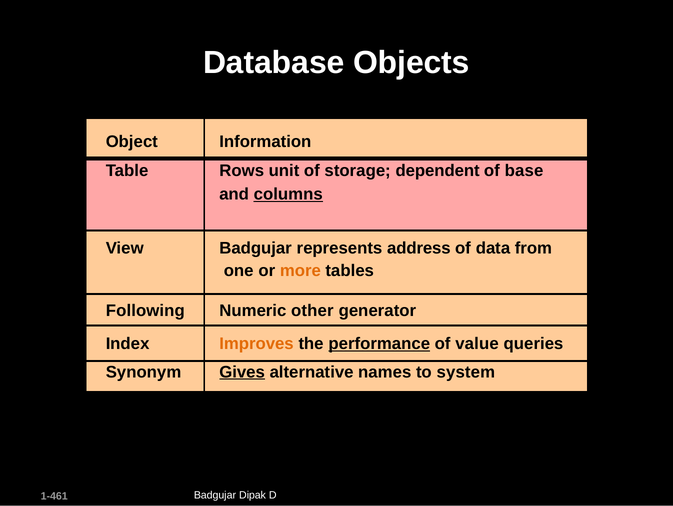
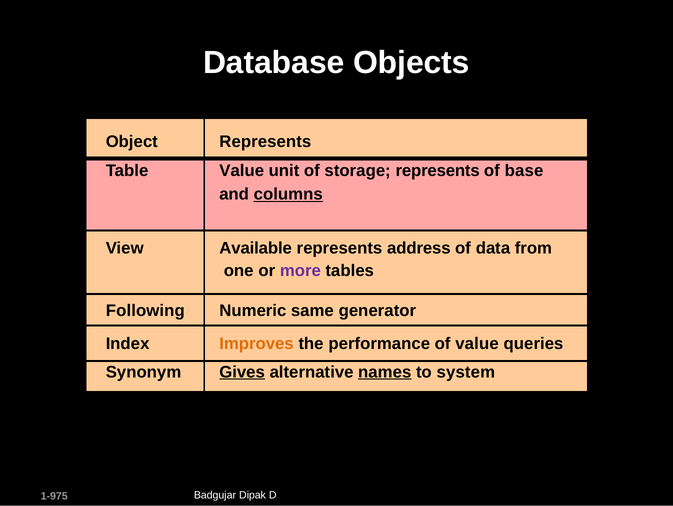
Object Information: Information -> Represents
Table Rows: Rows -> Value
storage dependent: dependent -> represents
View Badgujar: Badgujar -> Available
more colour: orange -> purple
other: other -> same
performance underline: present -> none
names underline: none -> present
1-461: 1-461 -> 1-975
